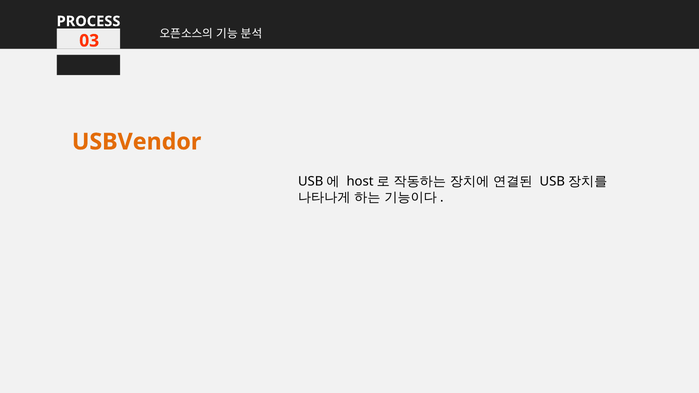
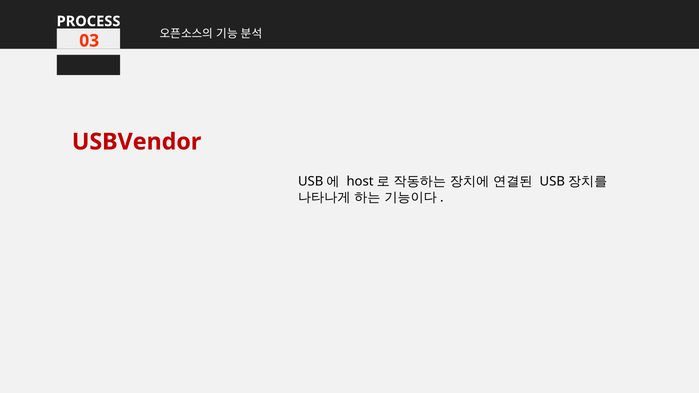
USBVendor colour: orange -> red
